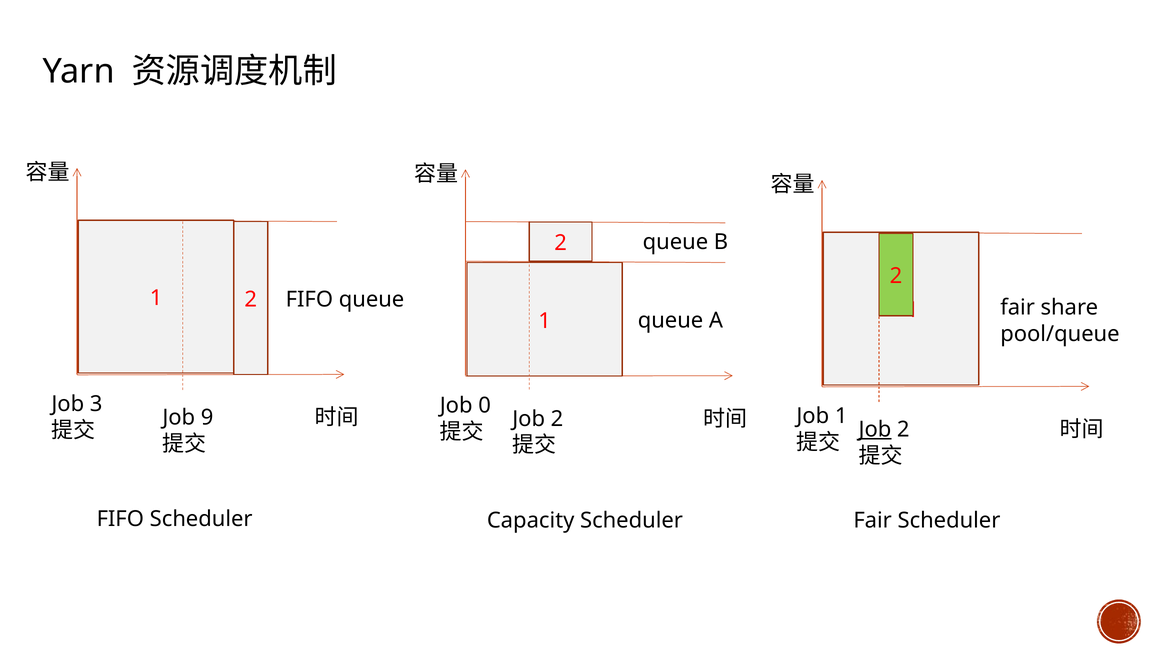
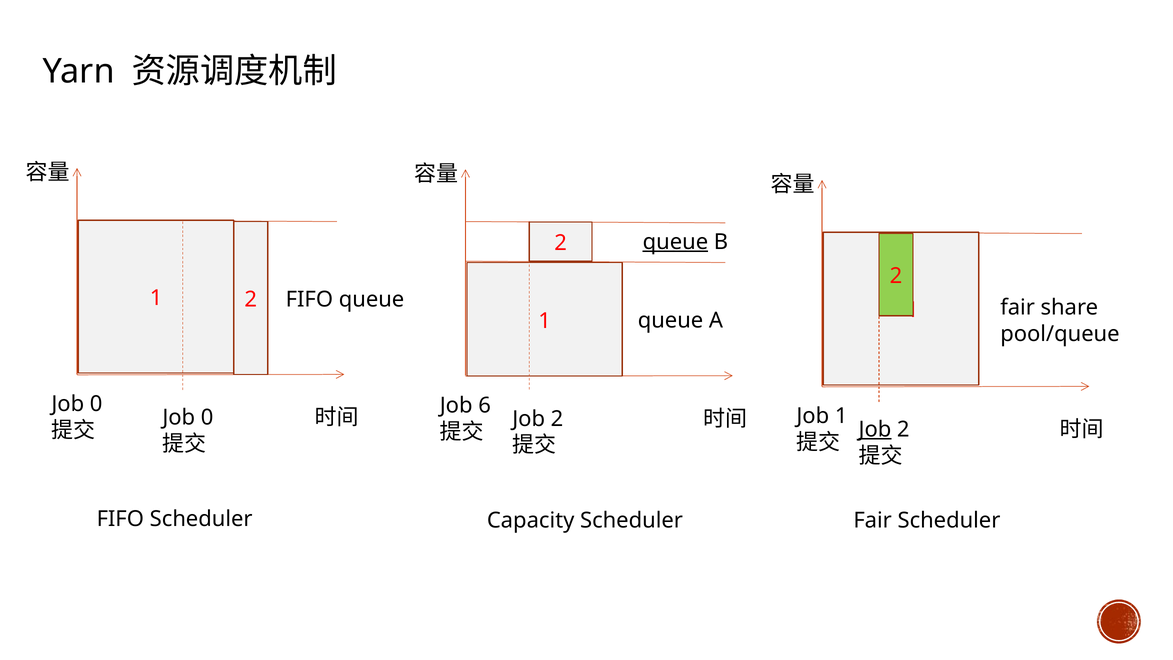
queue at (675, 242) underline: none -> present
3 at (96, 404): 3 -> 0
0: 0 -> 6
9 at (207, 417): 9 -> 0
